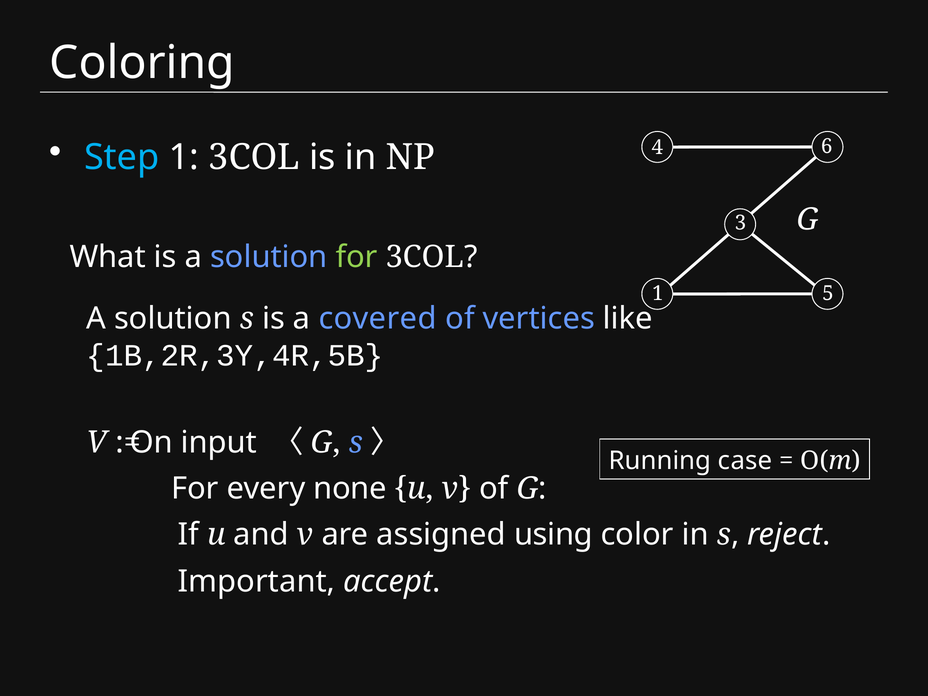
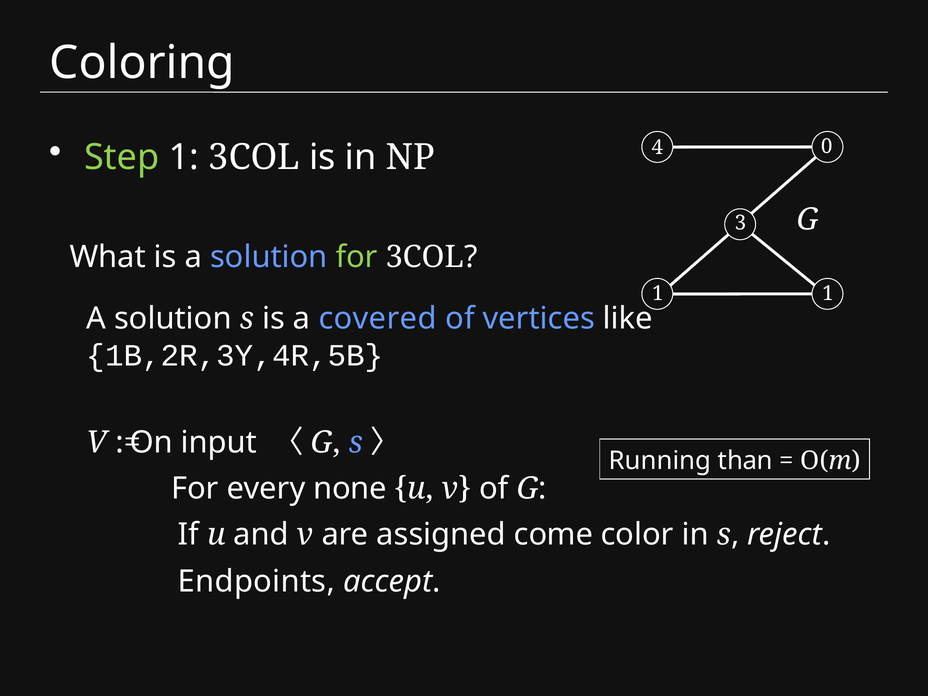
Step colour: light blue -> light green
6: 6 -> 0
1 5: 5 -> 1
case: case -> than
using: using -> come
Important: Important -> Endpoints
